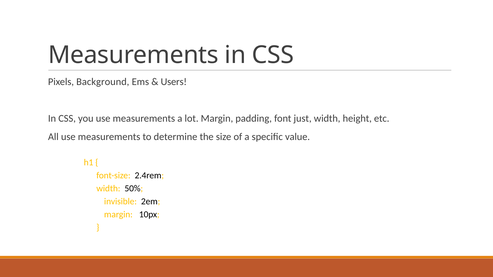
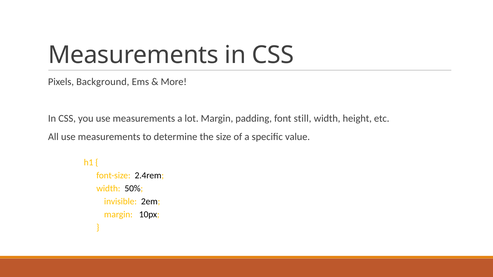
Users: Users -> More
just: just -> still
